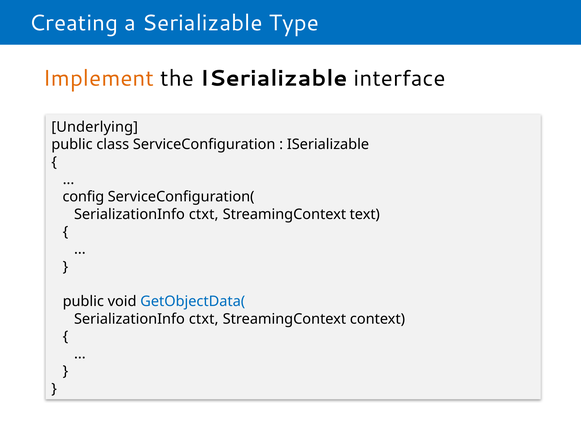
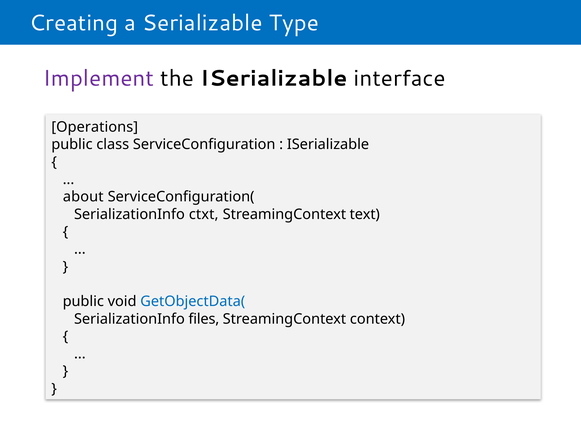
Implement colour: orange -> purple
Underlying: Underlying -> Operations
config: config -> about
ctxt at (204, 319): ctxt -> files
